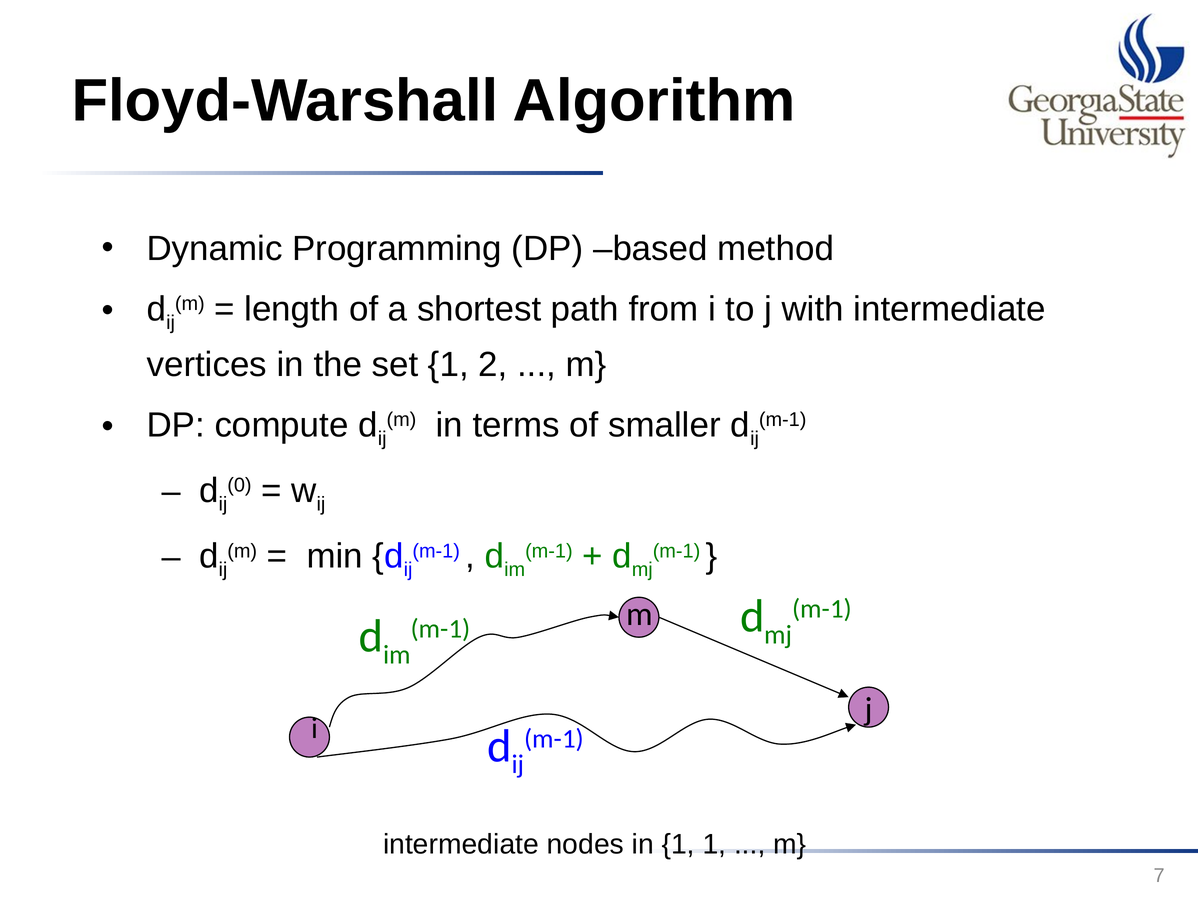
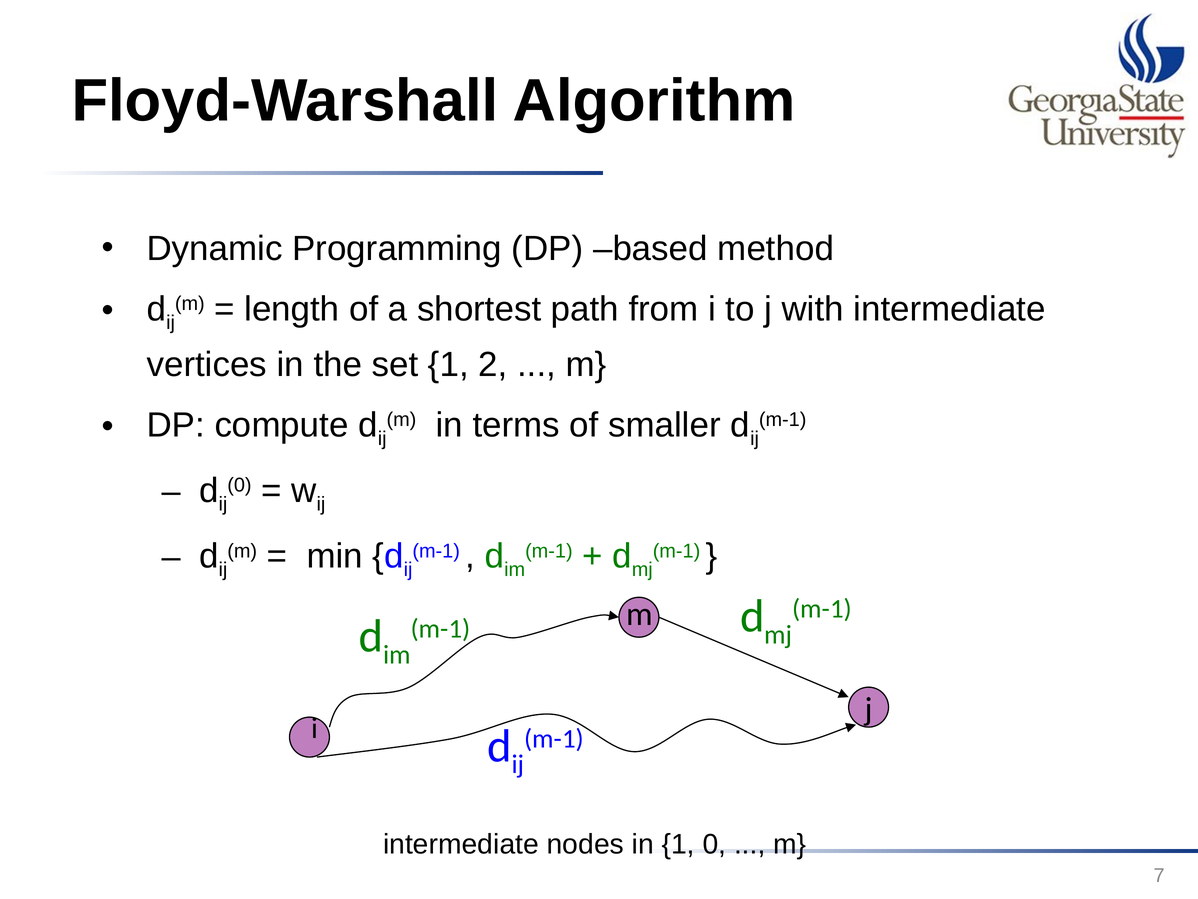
1 1: 1 -> 0
